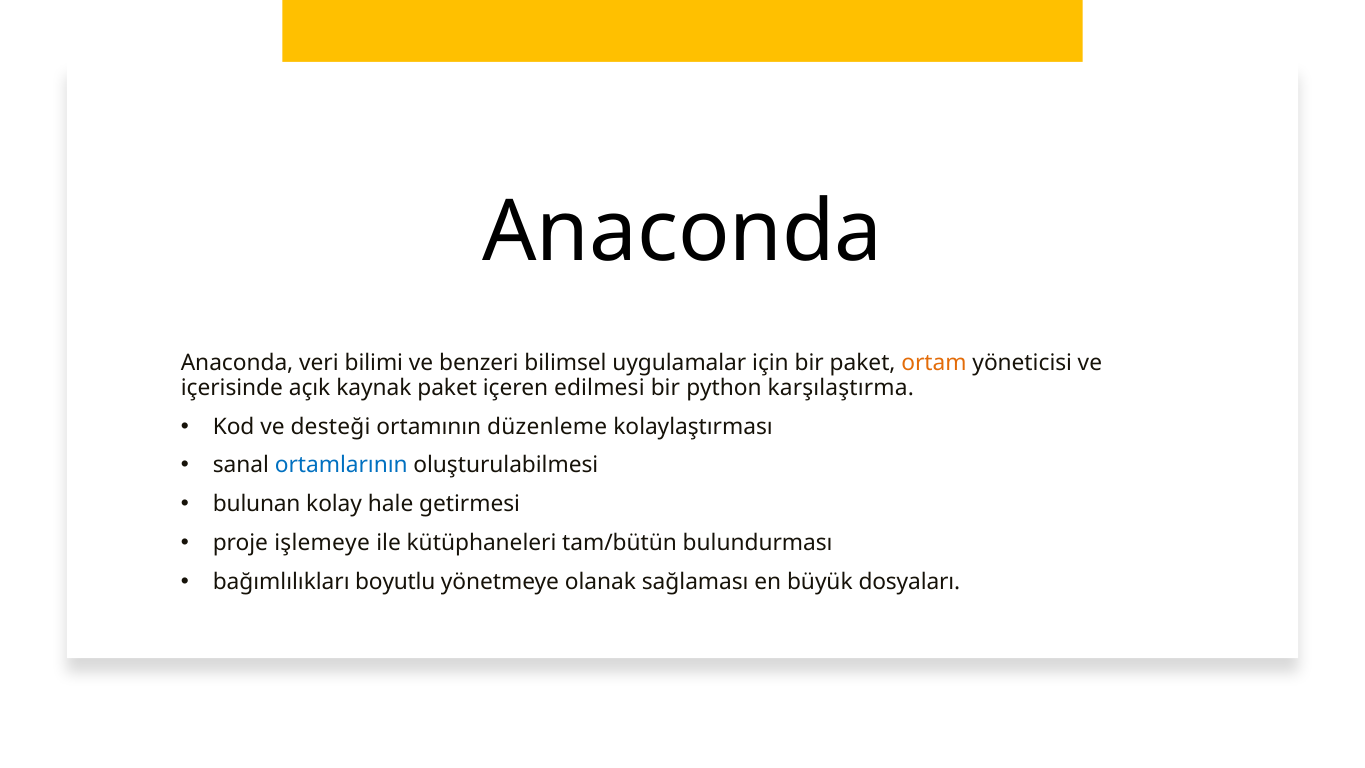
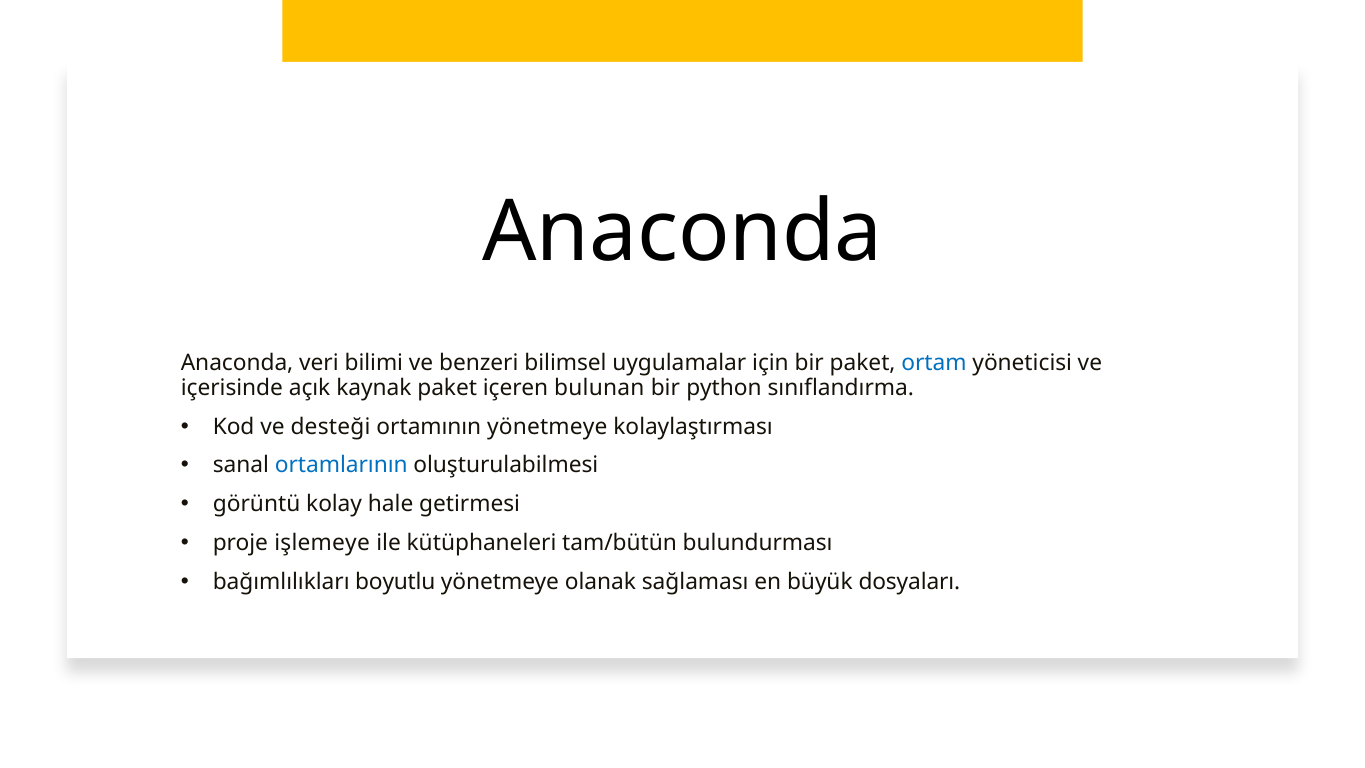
ortam colour: orange -> blue
edilmesi: edilmesi -> bulunan
karşılaştırma: karşılaştırma -> sınıflandırma
ortamının düzenleme: düzenleme -> yönetmeye
bulunan: bulunan -> görüntü
